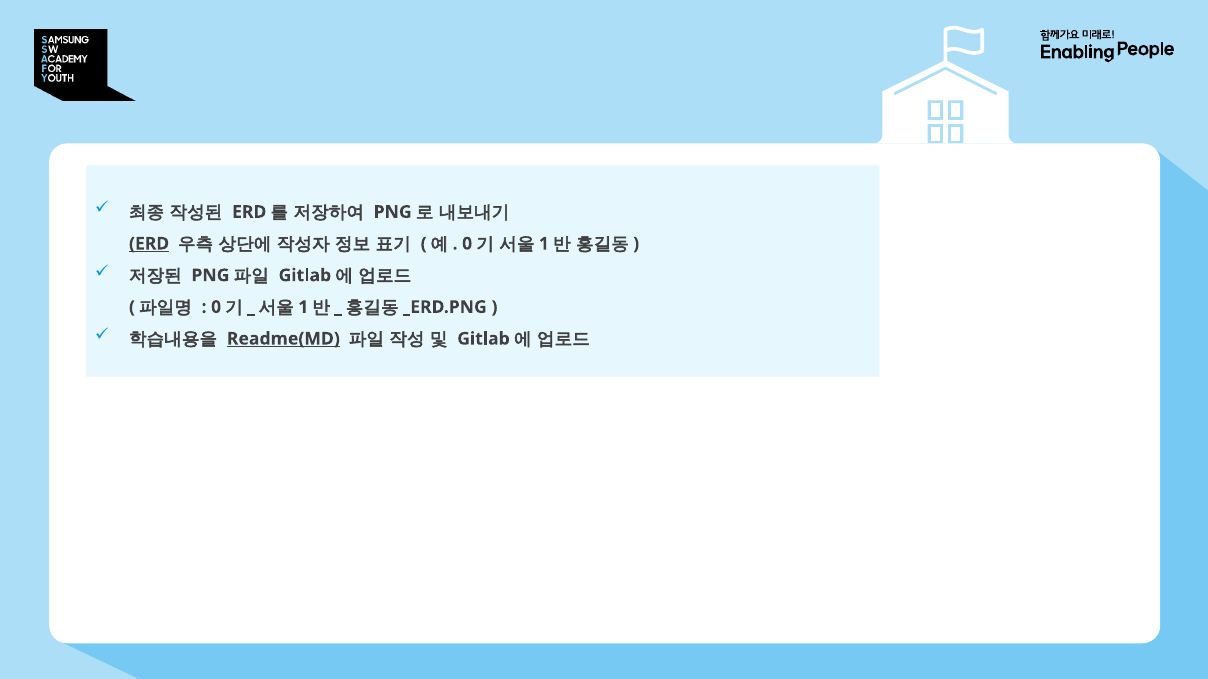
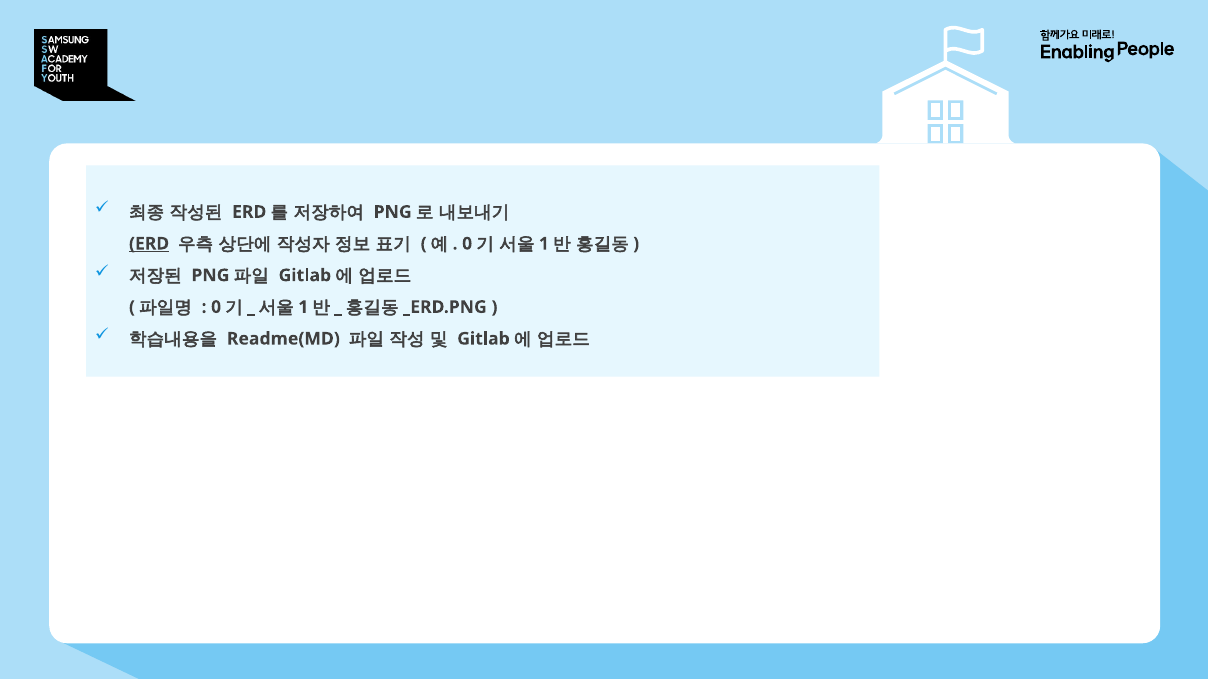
Readme(MD underline: present -> none
